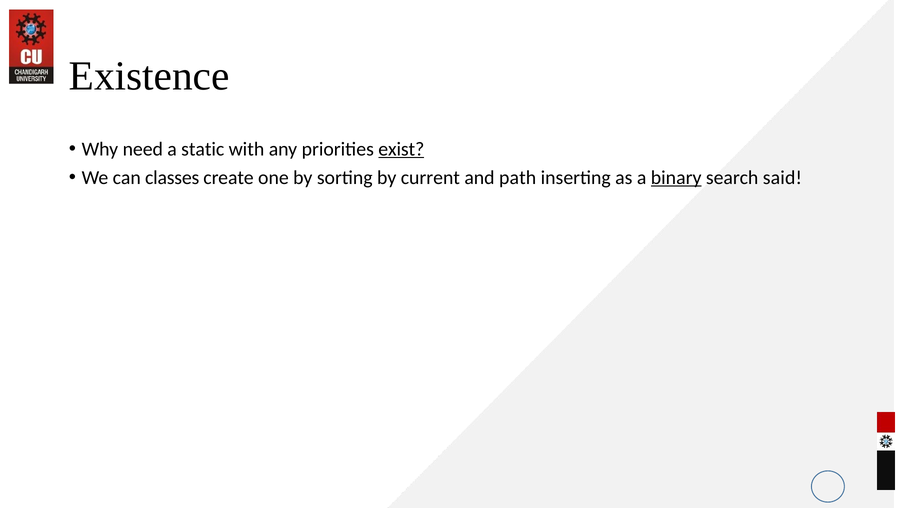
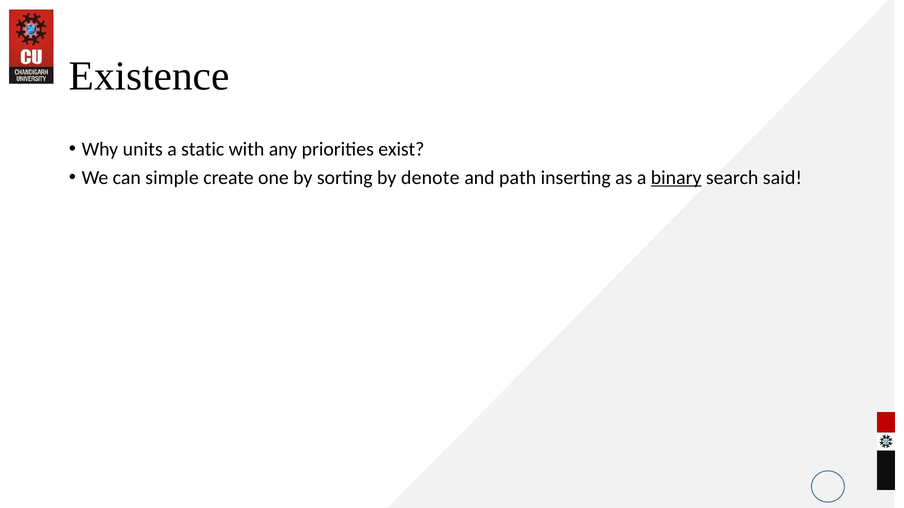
need: need -> units
exist underline: present -> none
classes: classes -> simple
current: current -> denote
